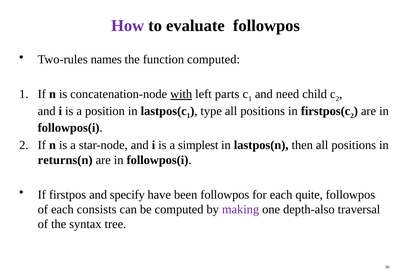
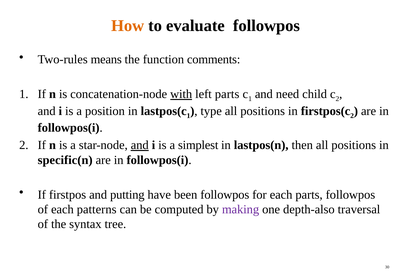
How colour: purple -> orange
names: names -> means
function computed: computed -> comments
and at (140, 145) underline: none -> present
returns(n: returns(n -> specific(n
specify: specify -> putting
each quite: quite -> parts
consists: consists -> patterns
